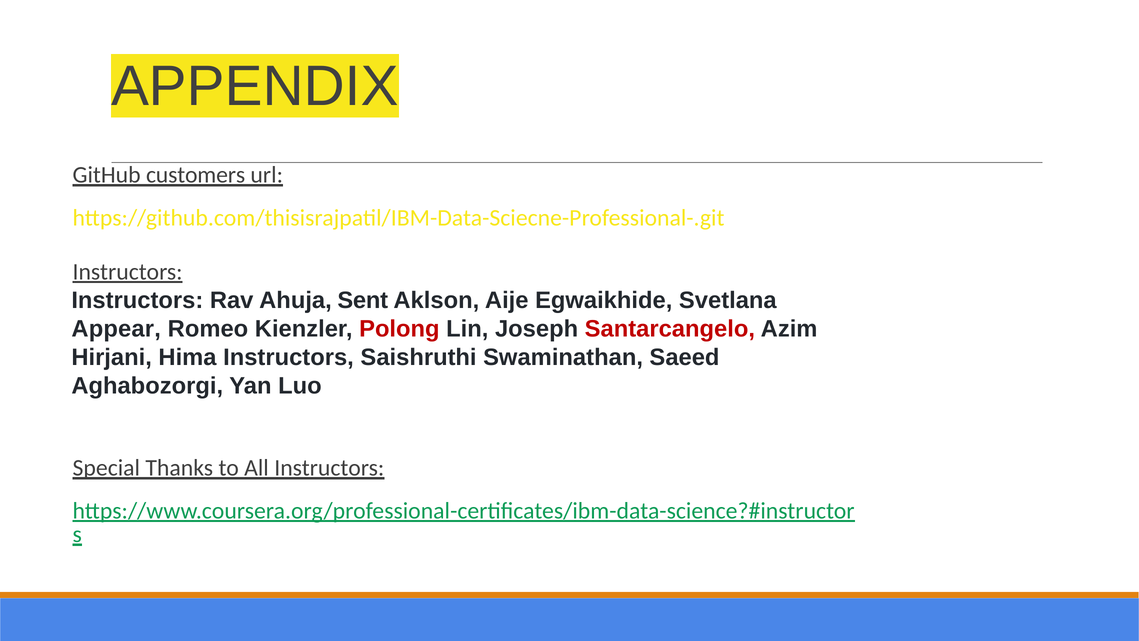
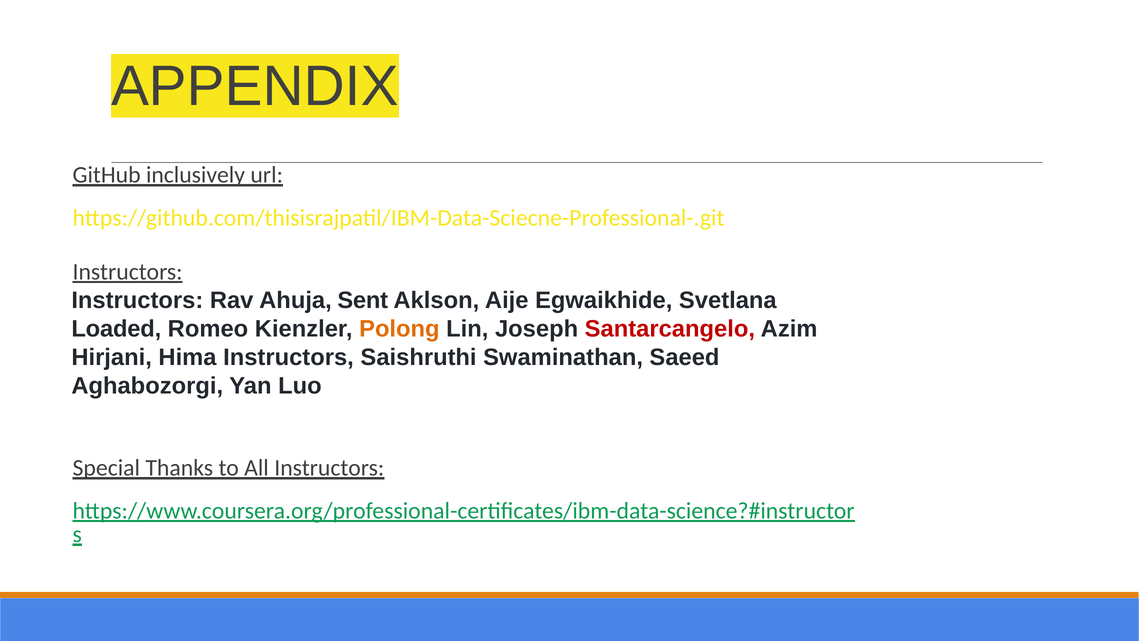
customers: customers -> inclusively
Appear: Appear -> Loaded
Polong colour: red -> orange
